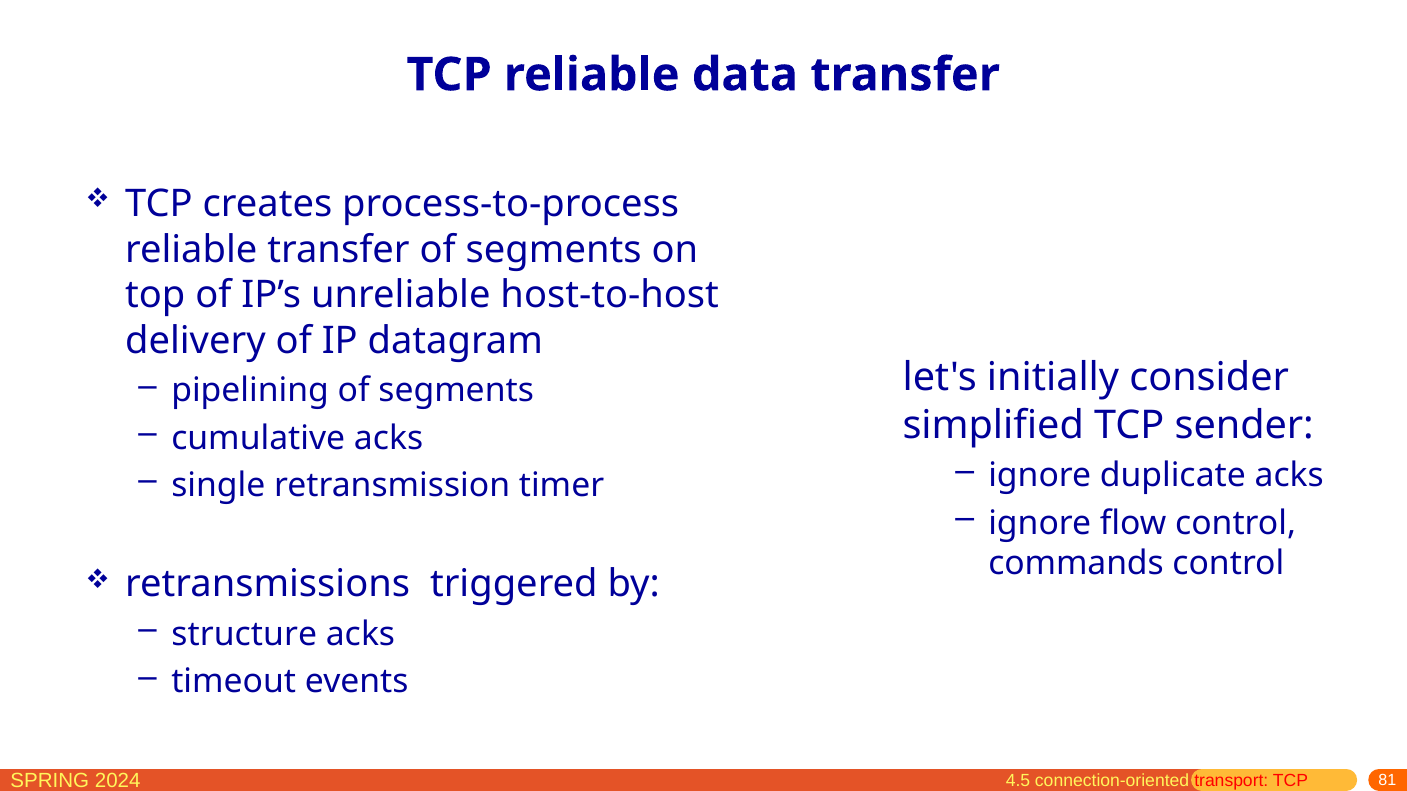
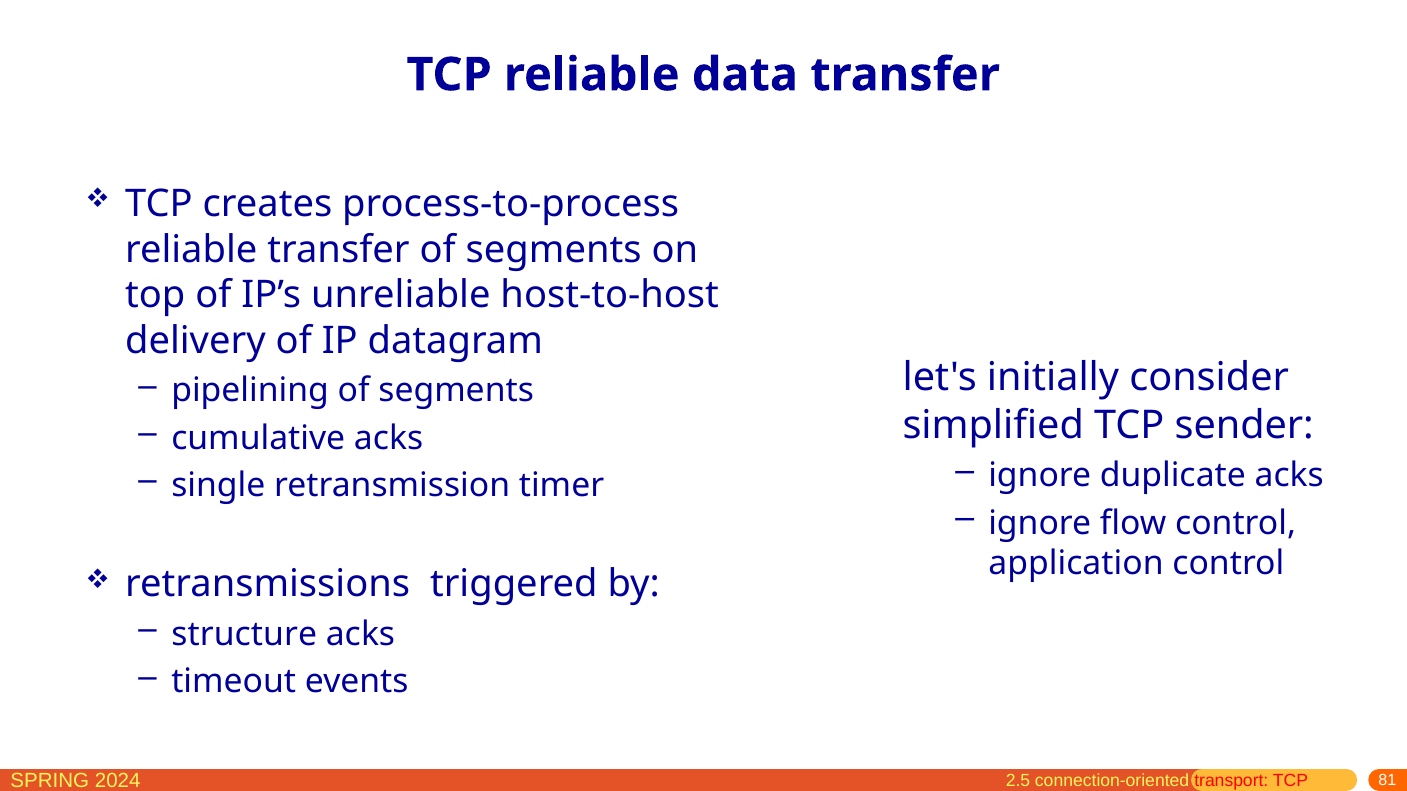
commands: commands -> application
4.5: 4.5 -> 2.5
